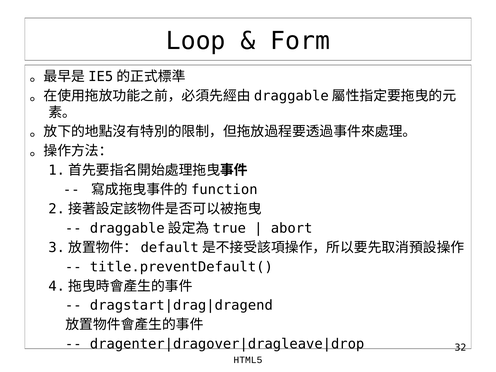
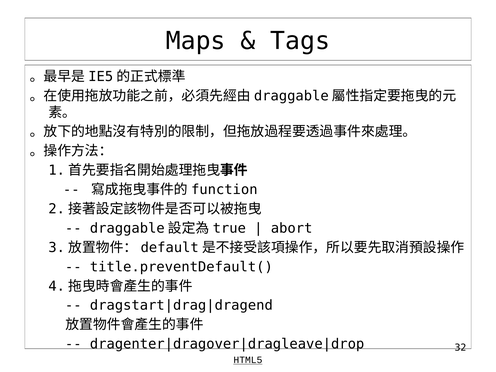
Loop: Loop -> Maps
Form: Form -> Tags
HTML5 underline: none -> present
